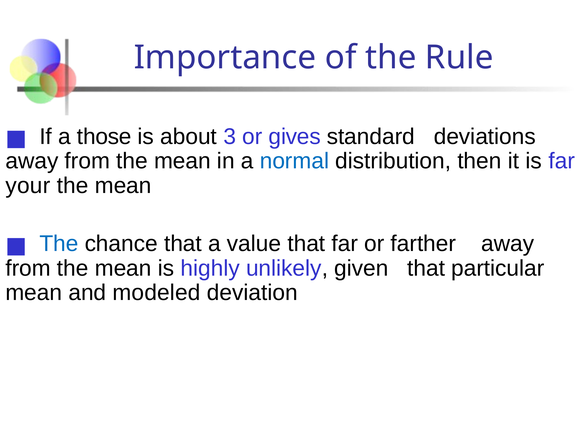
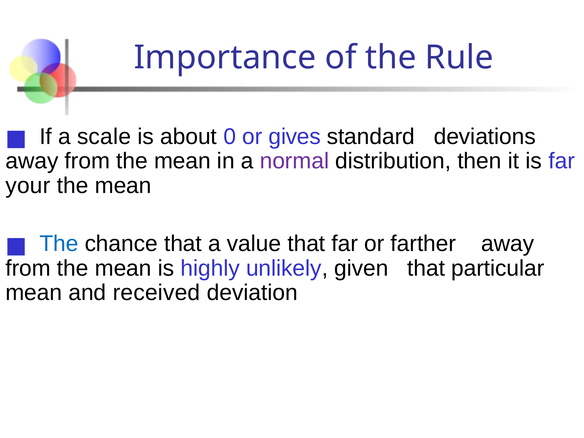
those: those -> scale
3: 3 -> 0
normal colour: blue -> purple
modeled: modeled -> received
